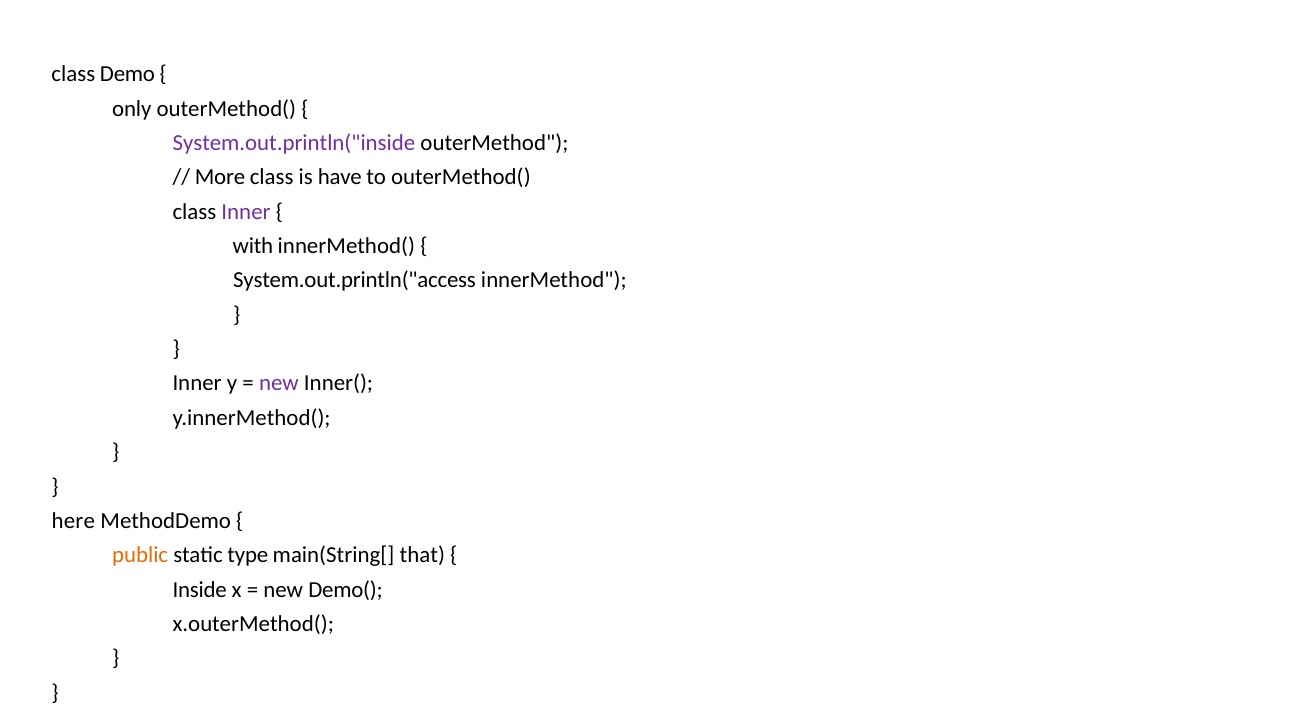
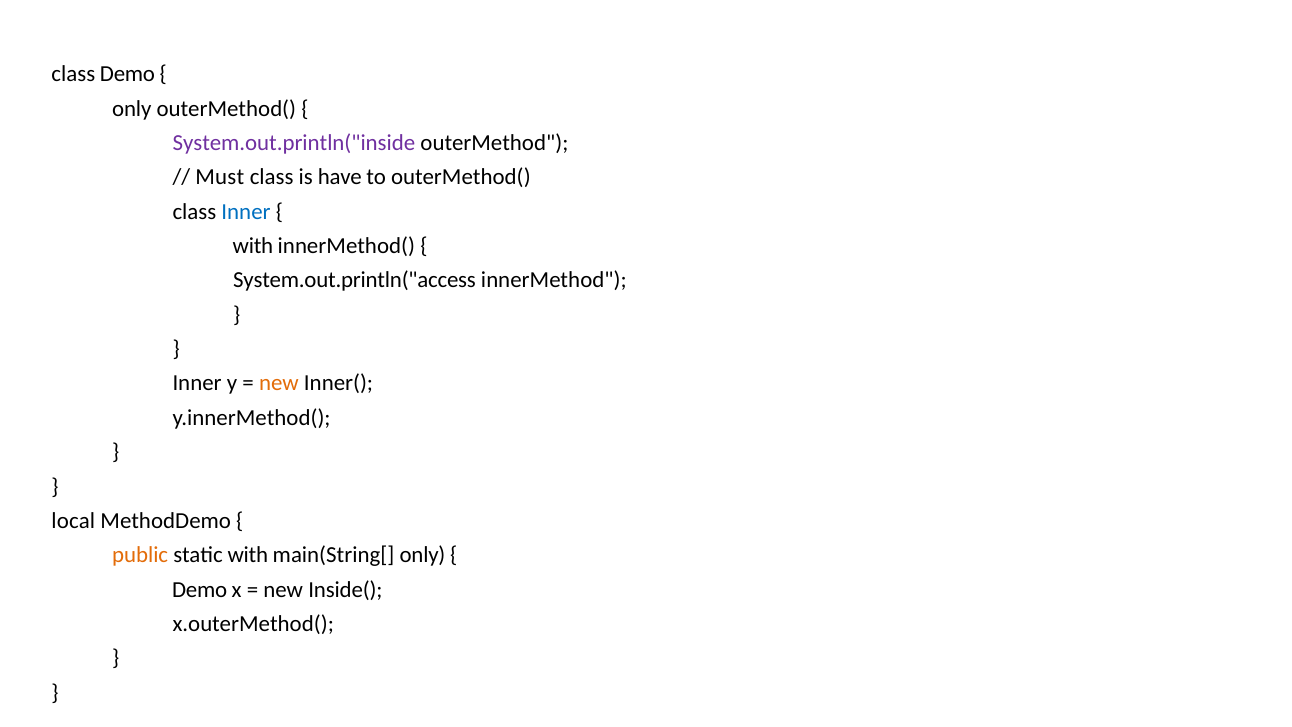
More: More -> Must
Inner at (246, 212) colour: purple -> blue
new at (279, 383) colour: purple -> orange
here: here -> local
static type: type -> with
main(String[ that: that -> only
Inside at (200, 589): Inside -> Demo
Demo(: Demo( -> Inside(
